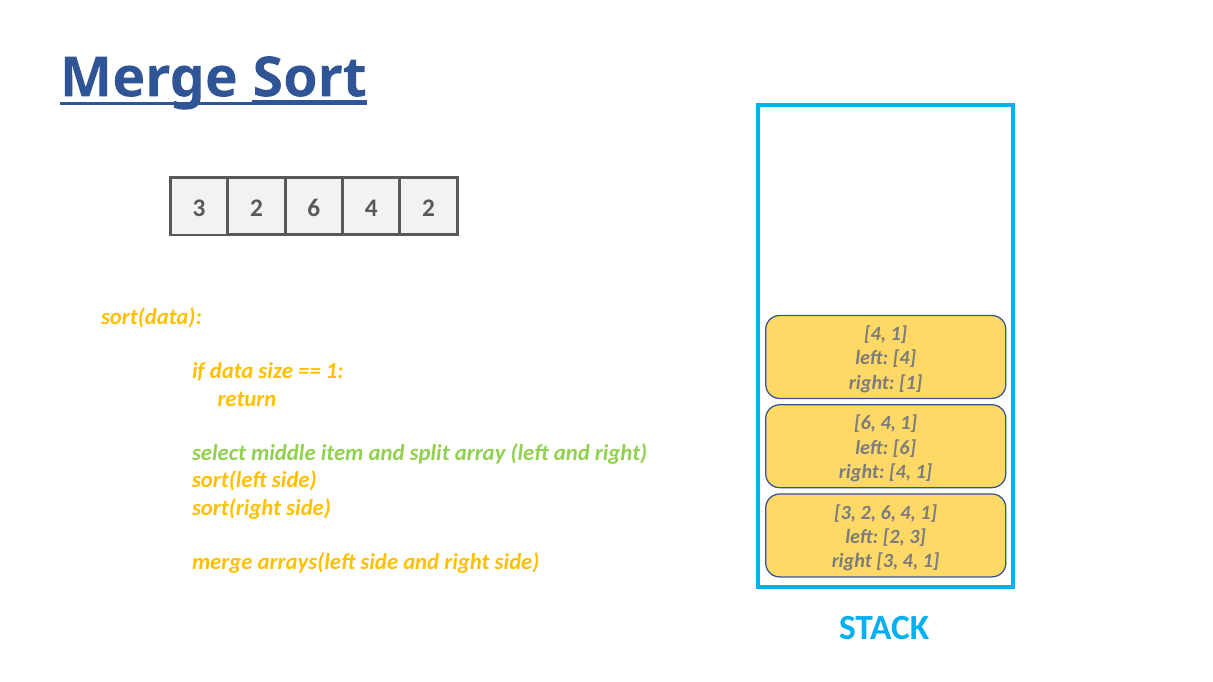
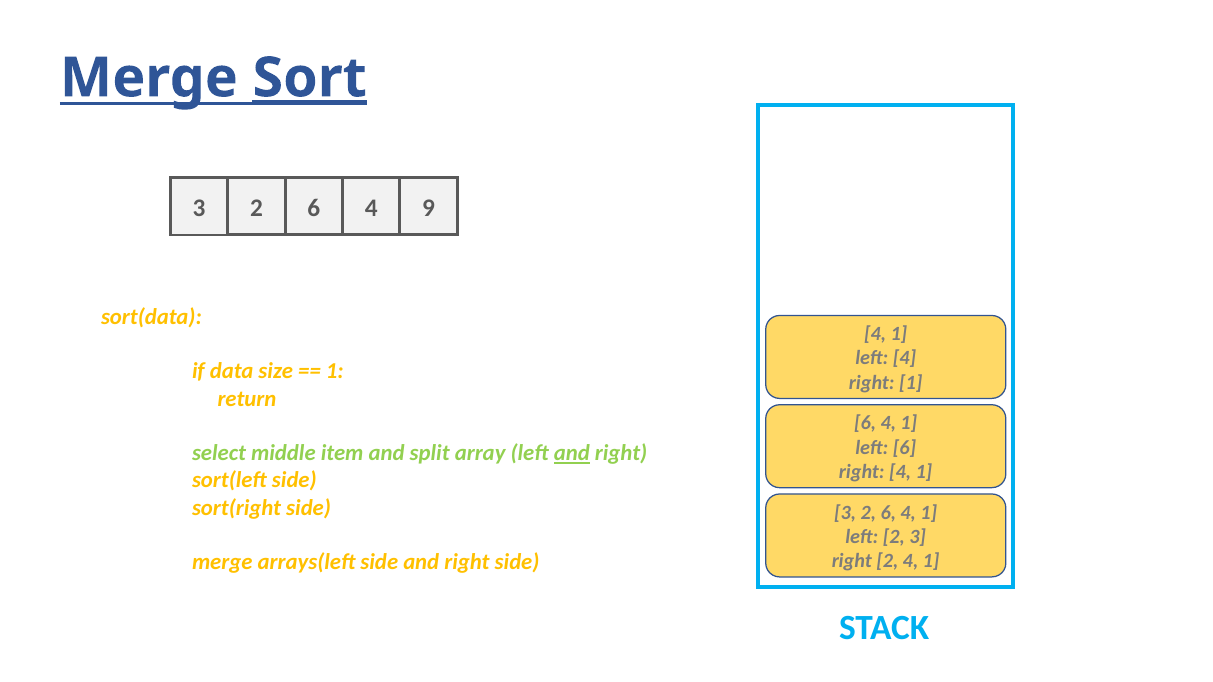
4 2: 2 -> 9
and at (572, 453) underline: none -> present
right 3: 3 -> 2
